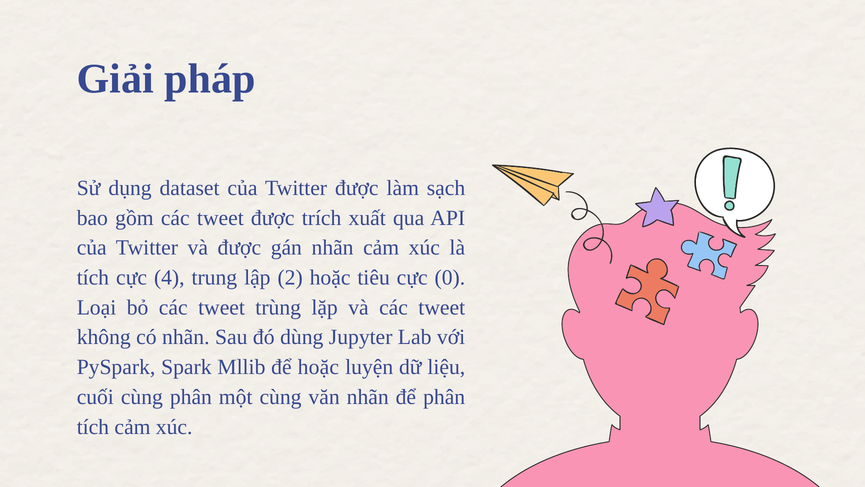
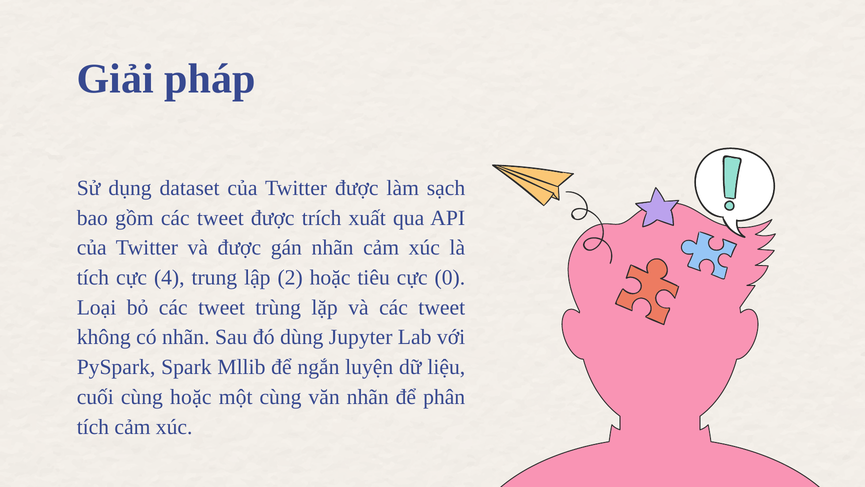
để hoặc: hoặc -> ngắn
cùng phân: phân -> hoặc
